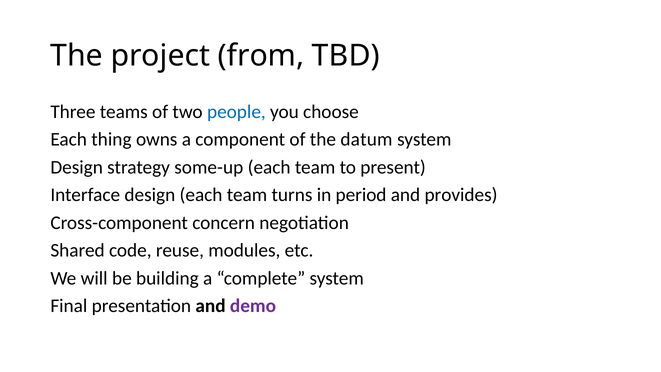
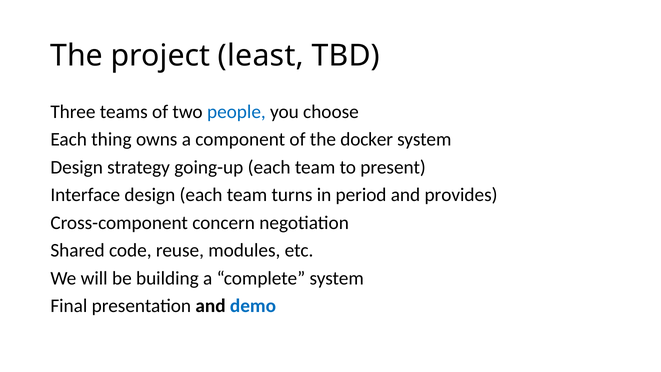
from: from -> least
datum: datum -> docker
some-up: some-up -> going-up
demo colour: purple -> blue
